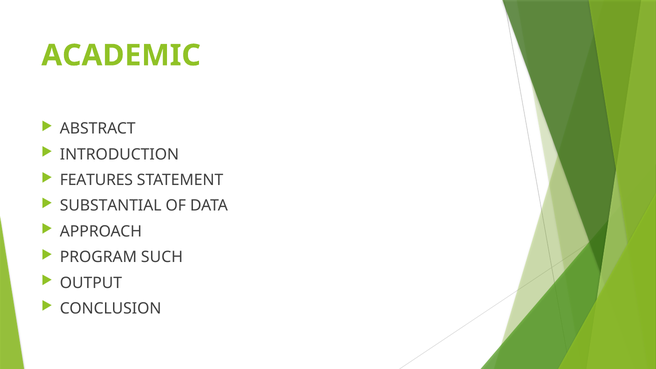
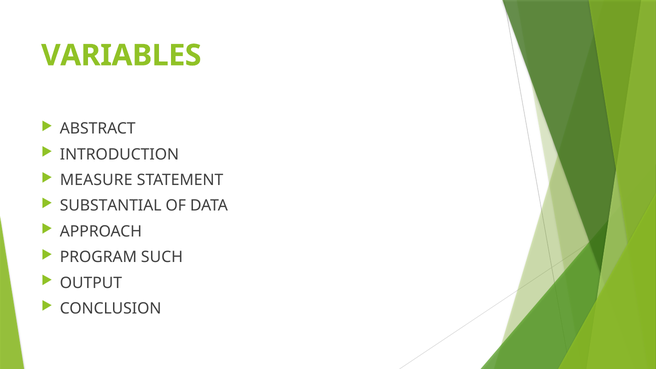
ACADEMIC: ACADEMIC -> VARIABLES
FEATURES: FEATURES -> MEASURE
